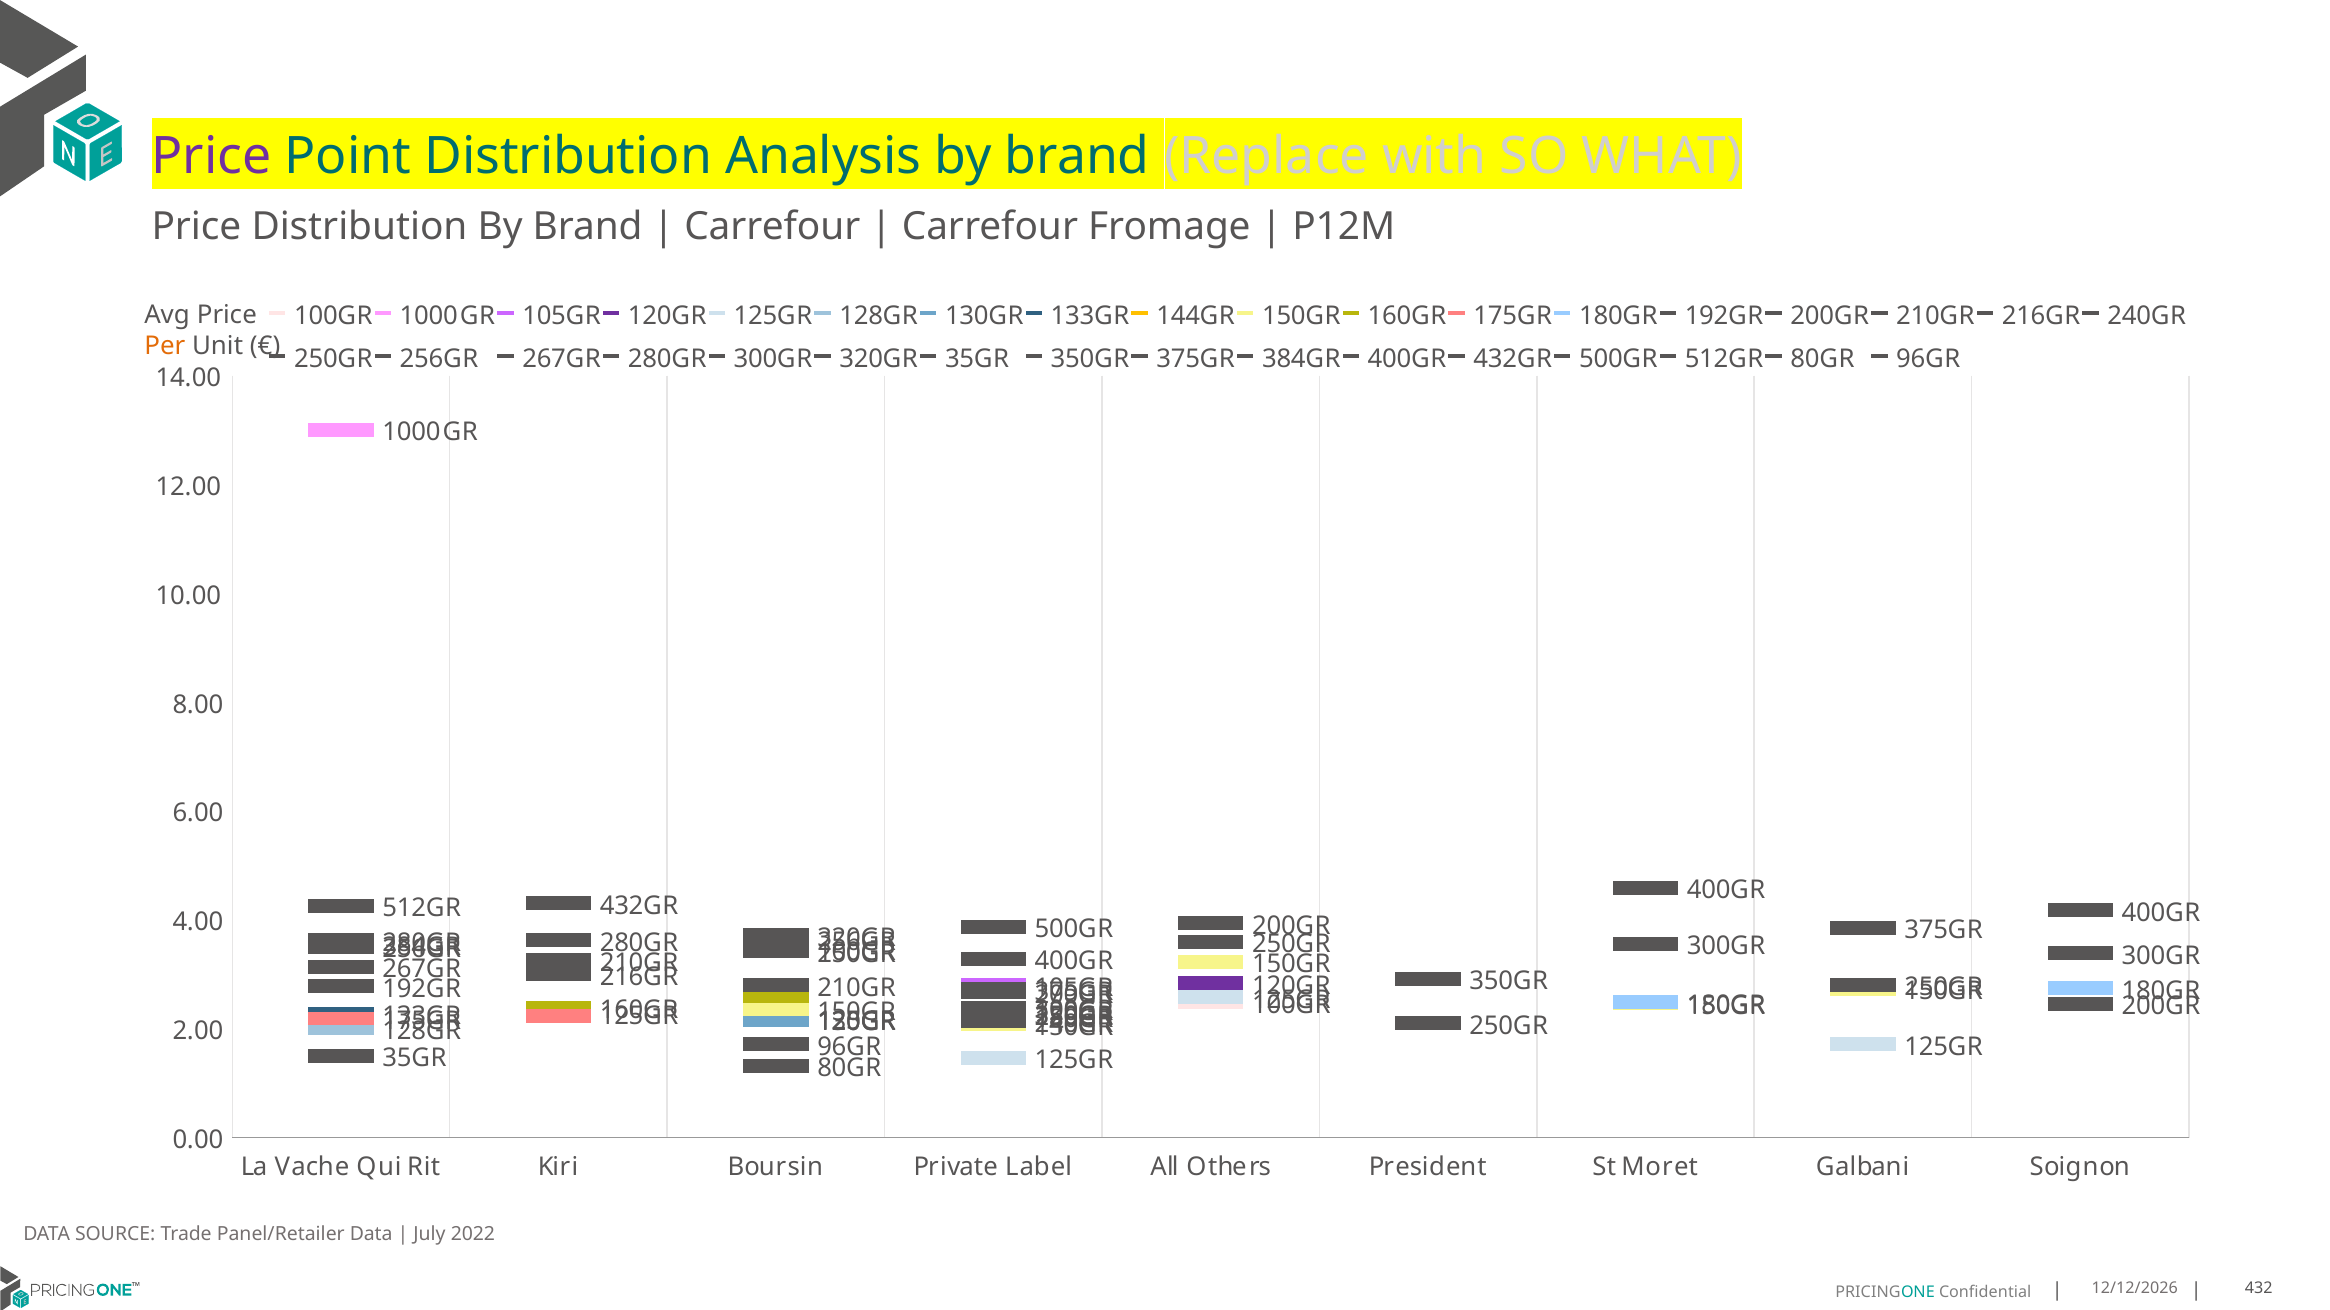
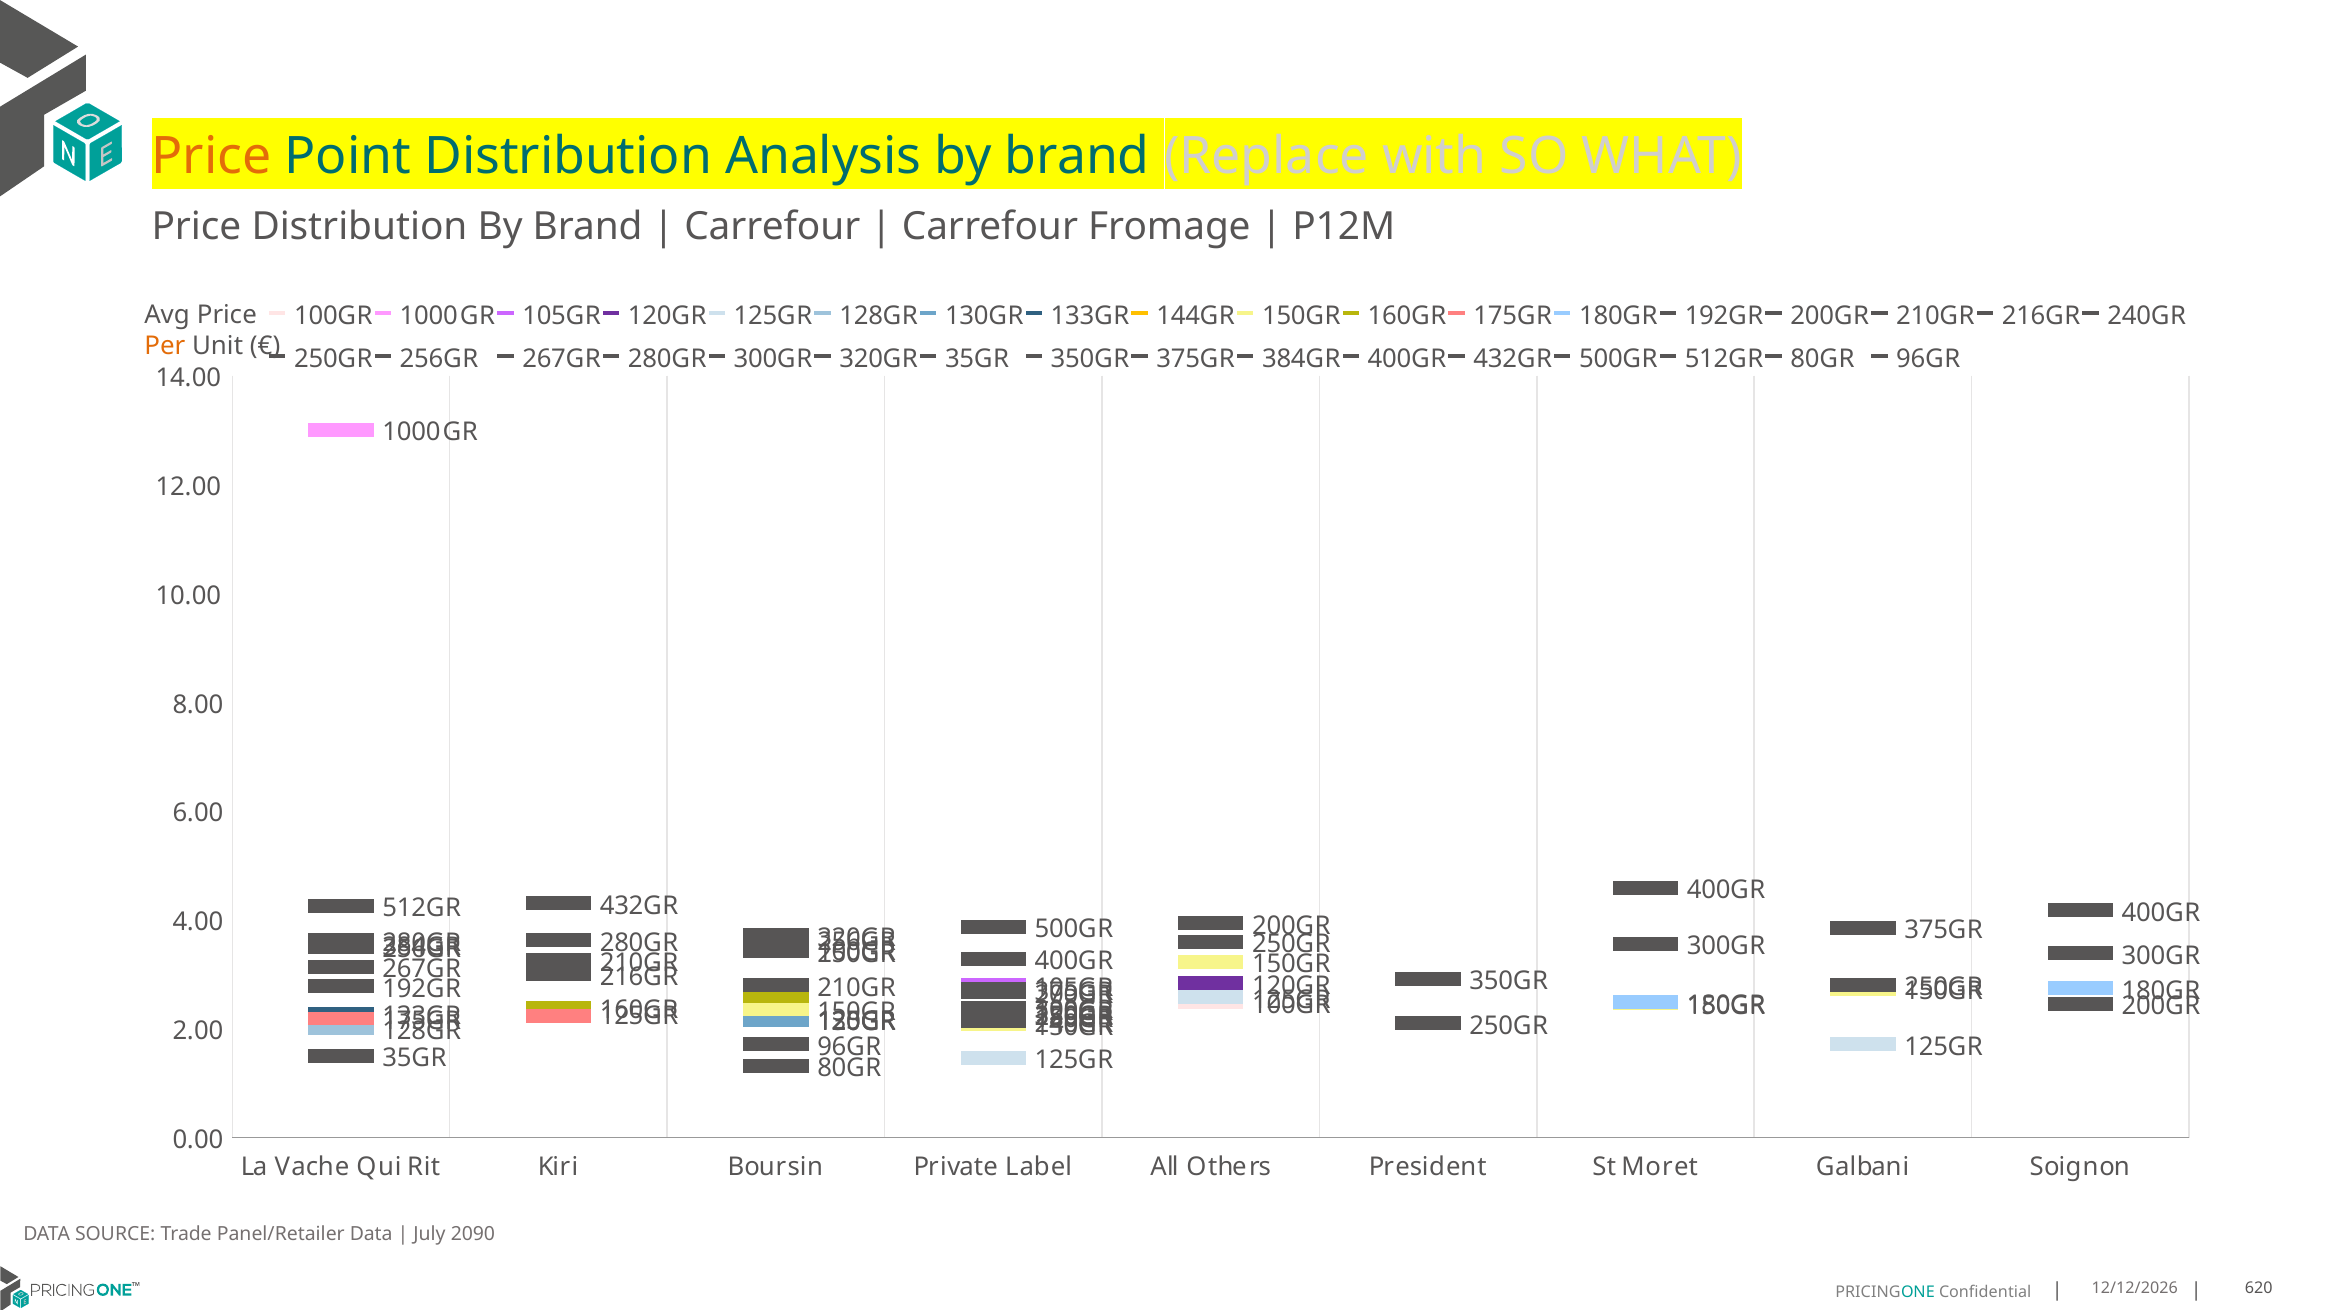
Price at (212, 157) colour: purple -> orange
2022: 2022 -> 2090
432: 432 -> 620
